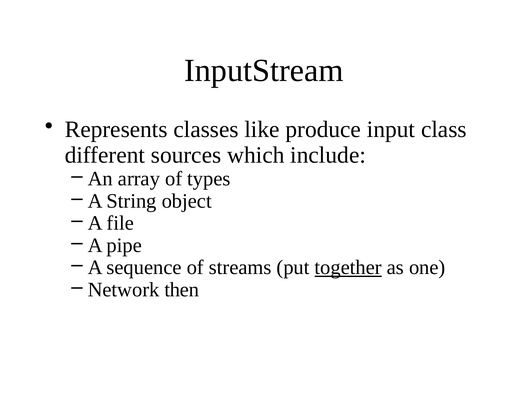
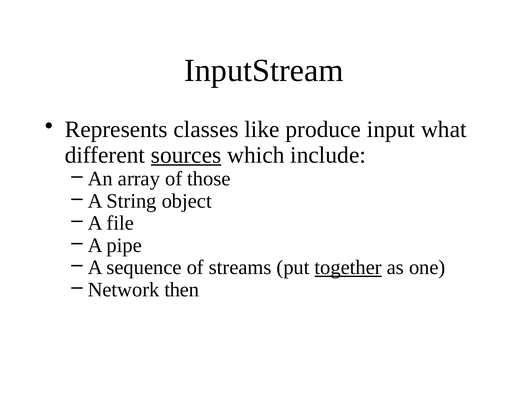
class: class -> what
sources underline: none -> present
types: types -> those
